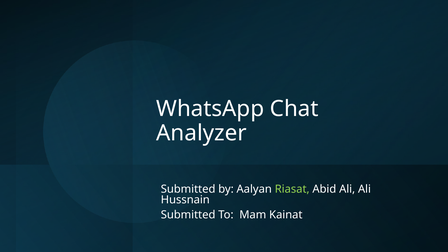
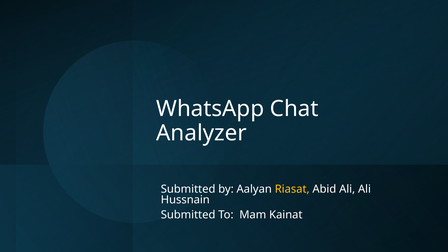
Riasat colour: light green -> yellow
